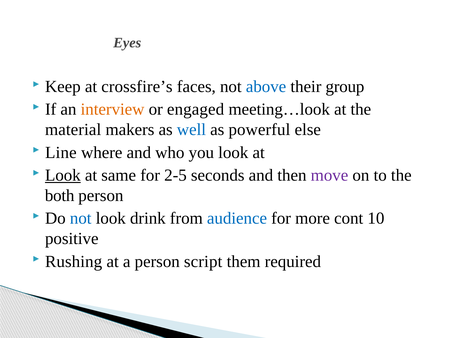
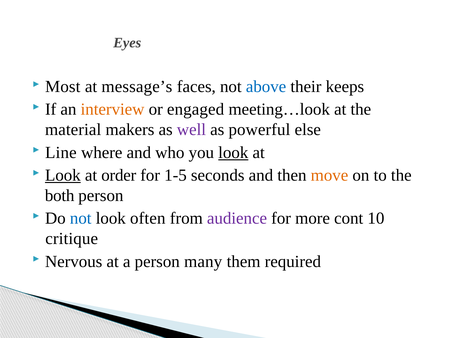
Keep: Keep -> Most
crossfire’s: crossfire’s -> message’s
group: group -> keeps
well colour: blue -> purple
look at (233, 153) underline: none -> present
same: same -> order
2-5: 2-5 -> 1-5
move colour: purple -> orange
drink: drink -> often
audience colour: blue -> purple
positive: positive -> critique
Rushing: Rushing -> Nervous
script: script -> many
